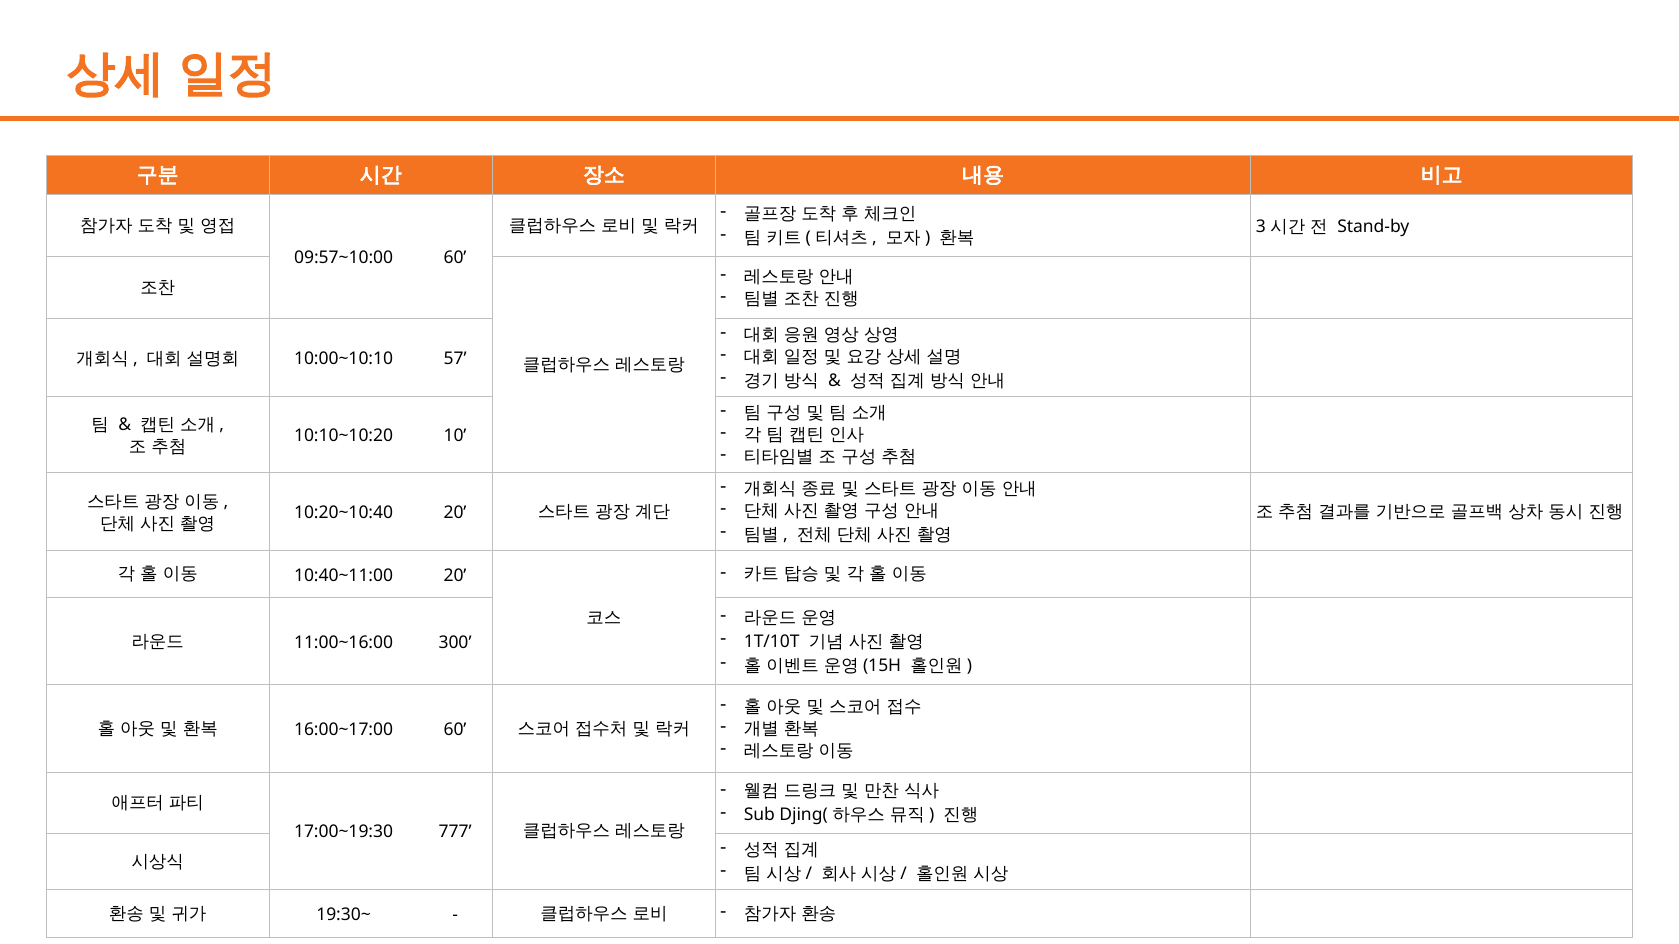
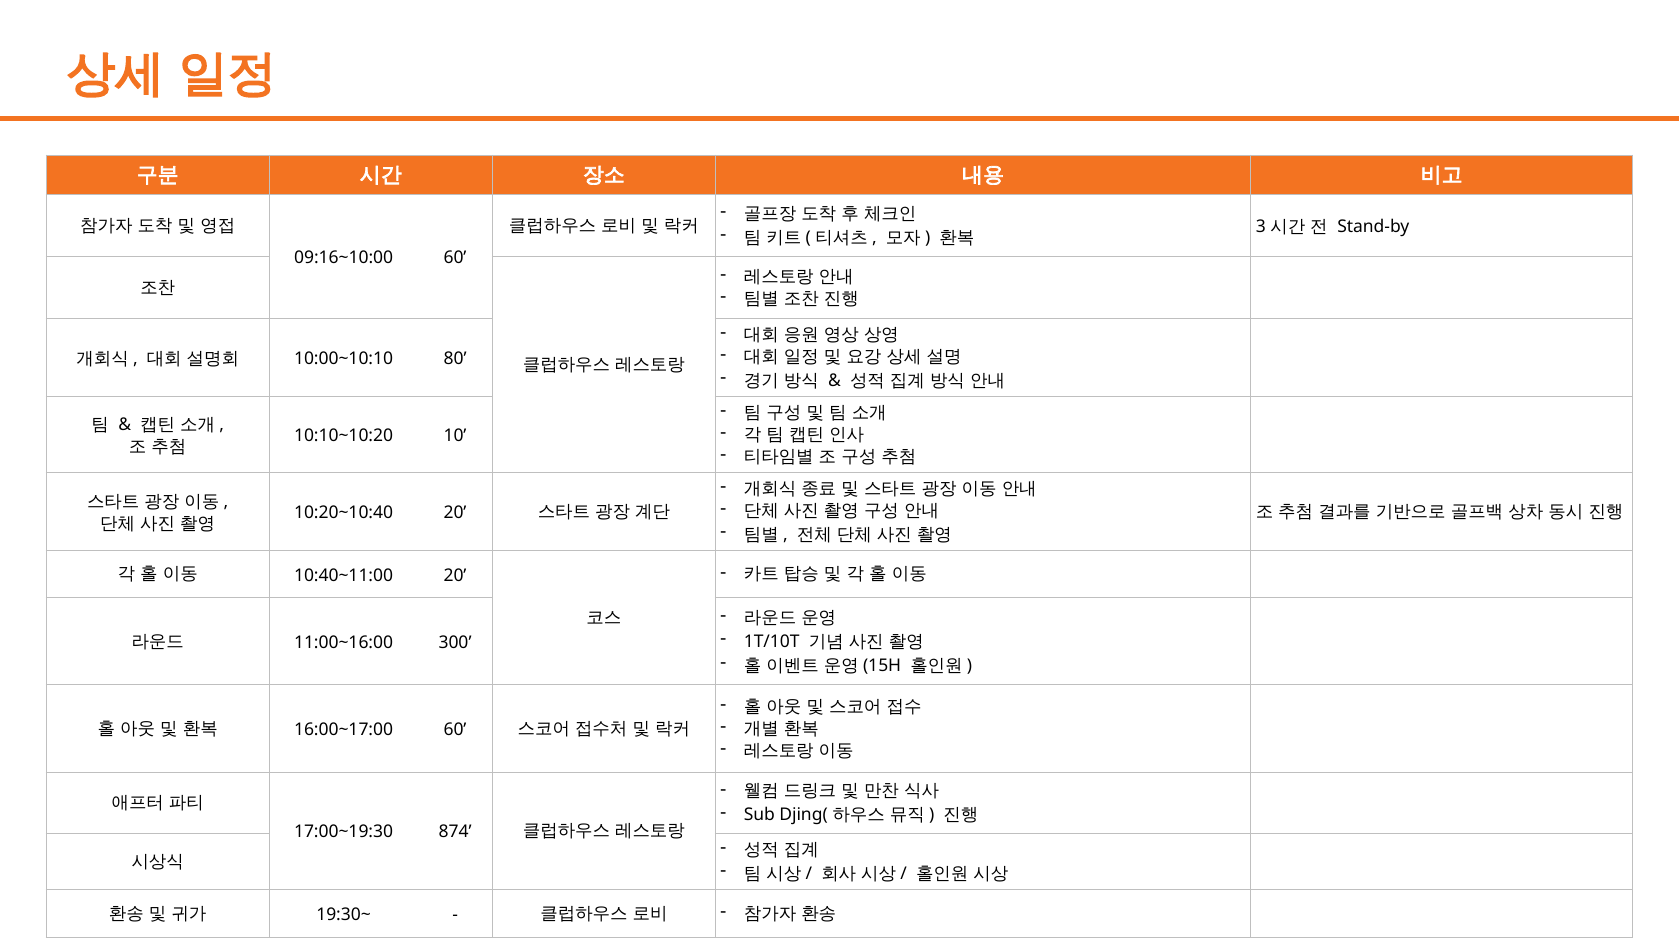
09:57~10:00: 09:57~10:00 -> 09:16~10:00
57: 57 -> 80
777: 777 -> 874
